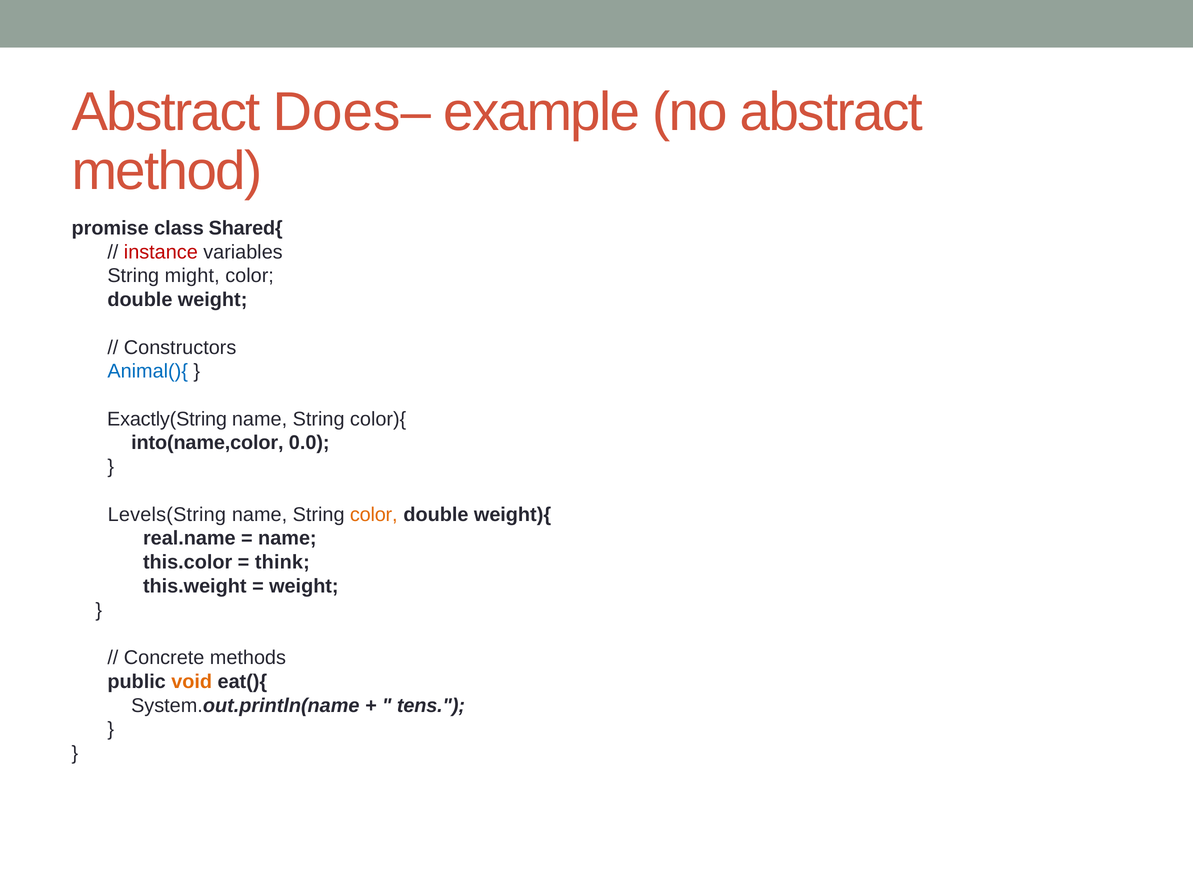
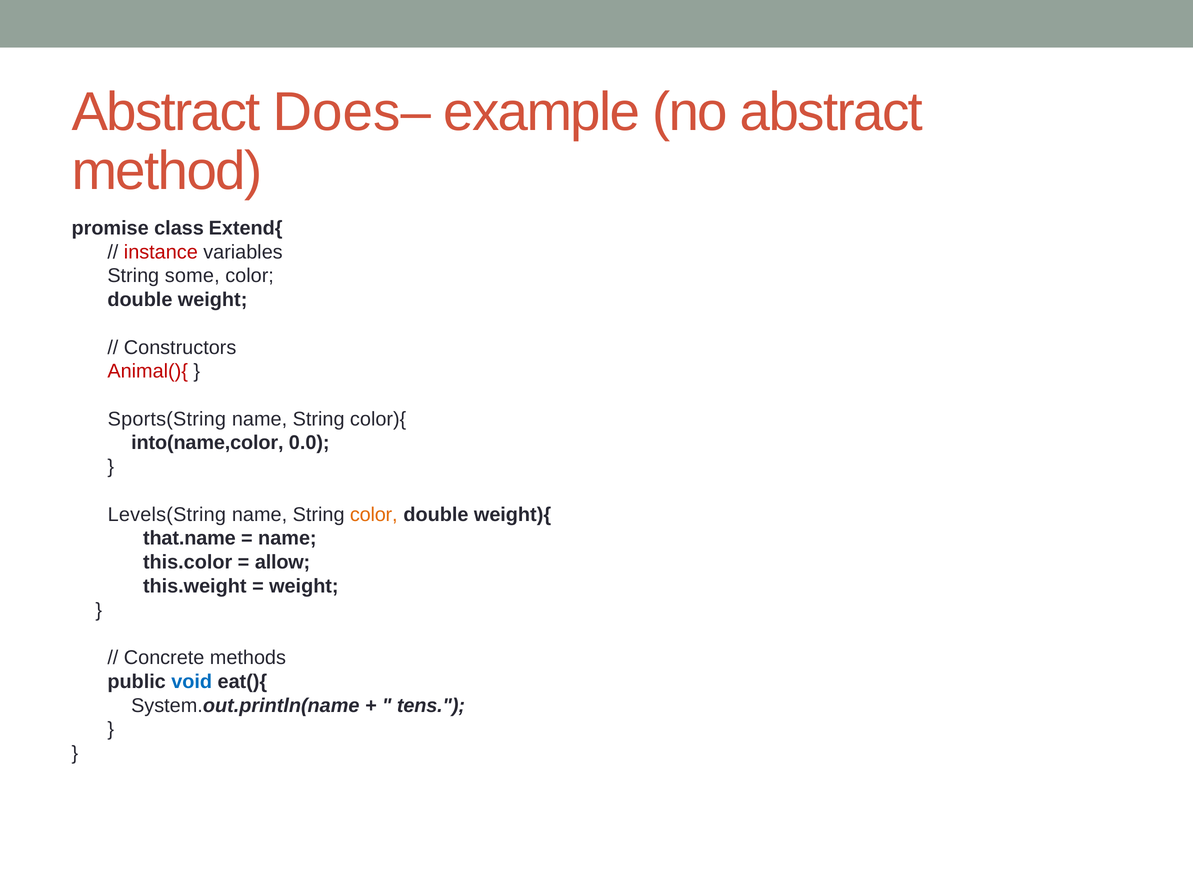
Shared{: Shared{ -> Extend{
might: might -> some
Animal(){ colour: blue -> red
Exactly(String: Exactly(String -> Sports(String
real.name: real.name -> that.name
think: think -> allow
void colour: orange -> blue
